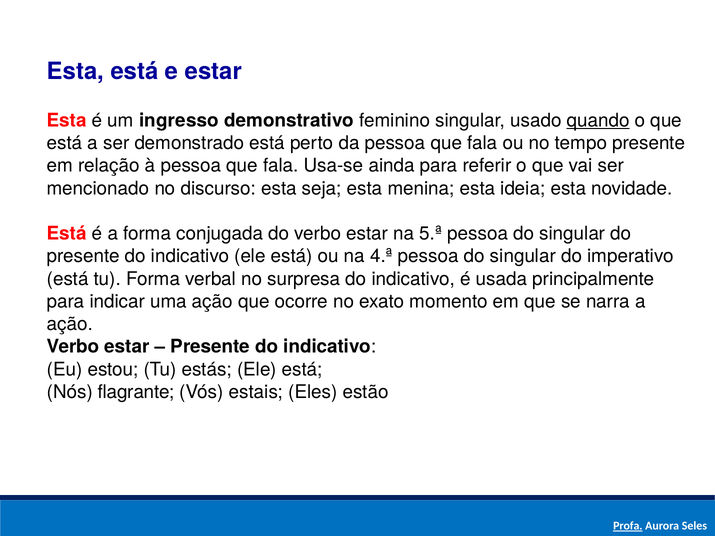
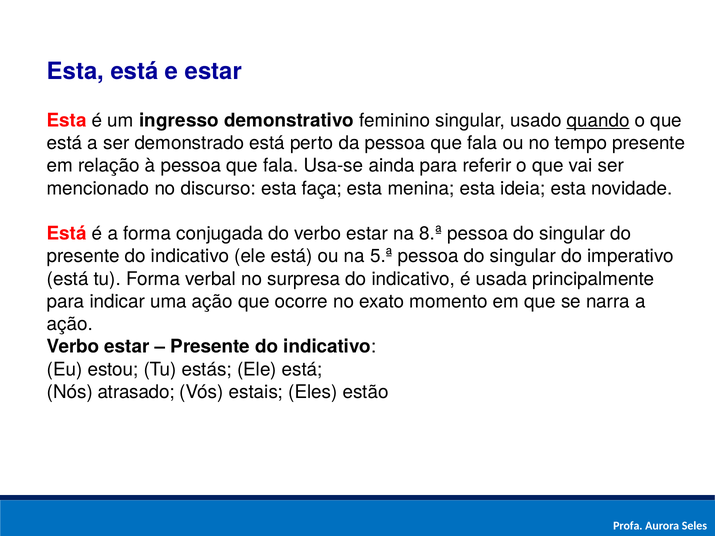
seja: seja -> faça
5.ª: 5.ª -> 8.ª
4.ª: 4.ª -> 5.ª
flagrante: flagrante -> atrasado
Profa underline: present -> none
